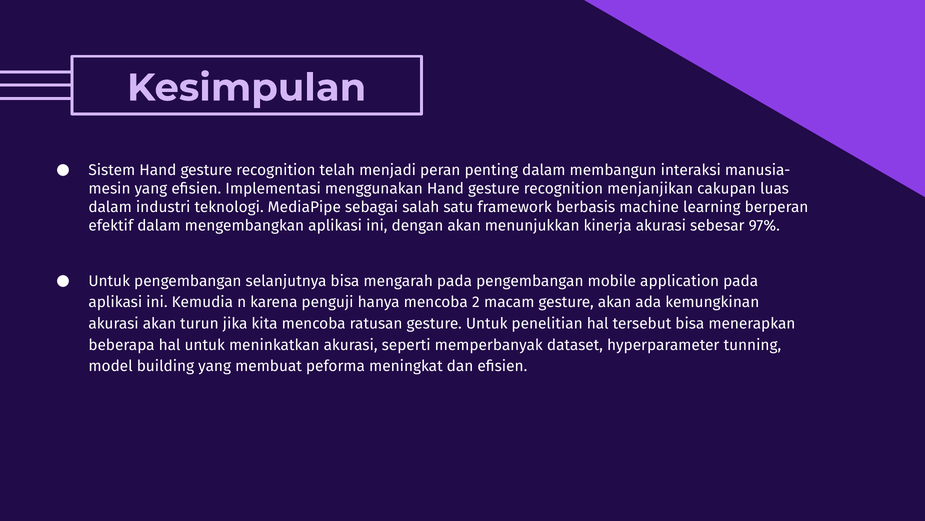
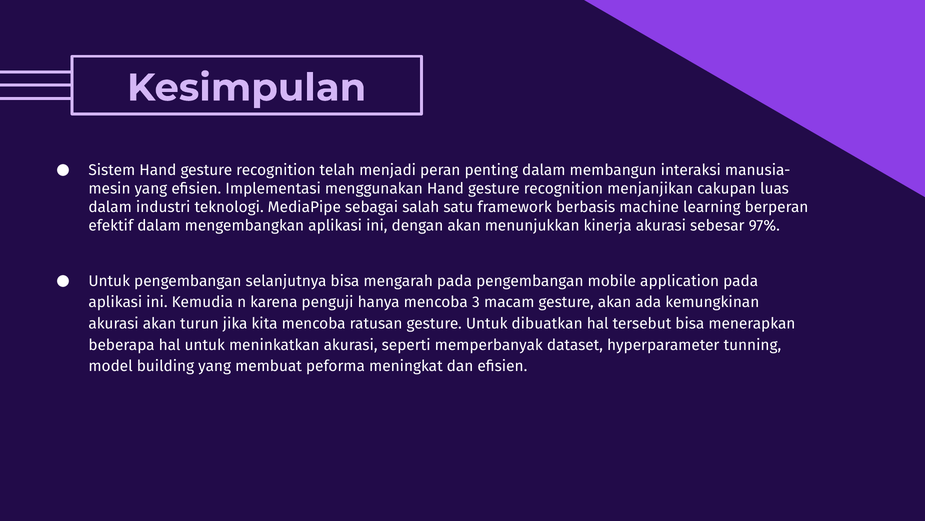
2: 2 -> 3
penelitian: penelitian -> dibuatkan
